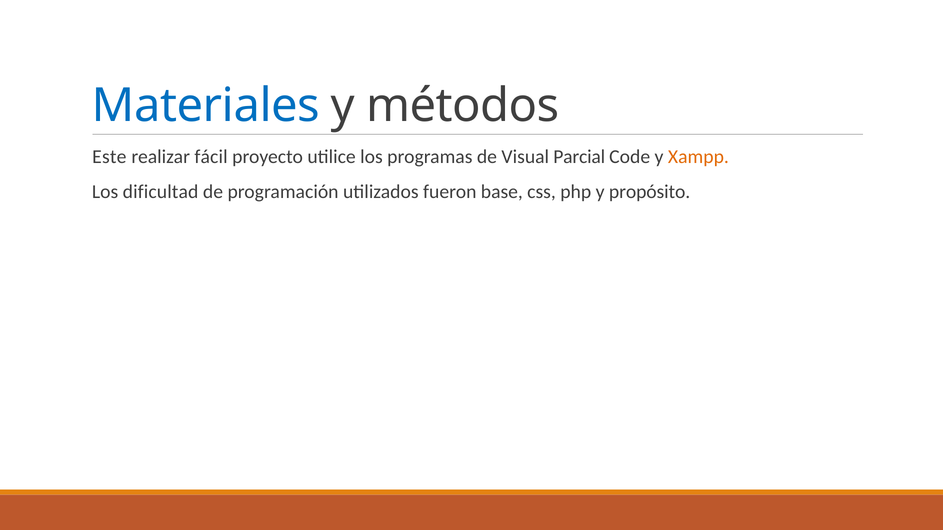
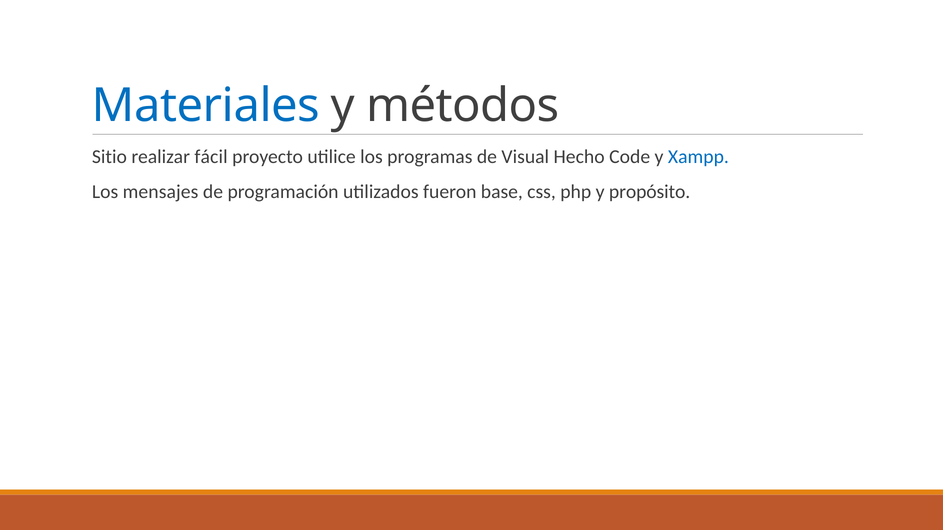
Este: Este -> Sitio
Parcial: Parcial -> Hecho
Xampp colour: orange -> blue
dificultad: dificultad -> mensajes
